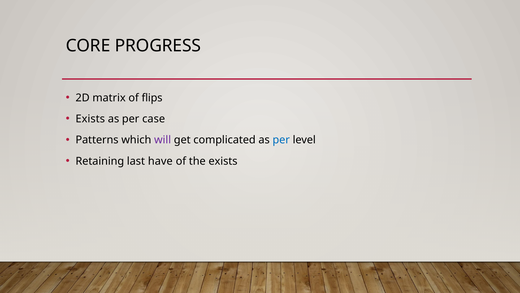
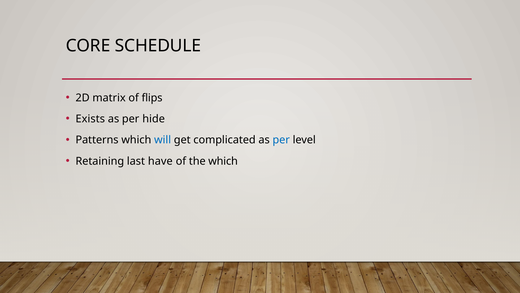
PROGRESS: PROGRESS -> SCHEDULE
case: case -> hide
will colour: purple -> blue
the exists: exists -> which
